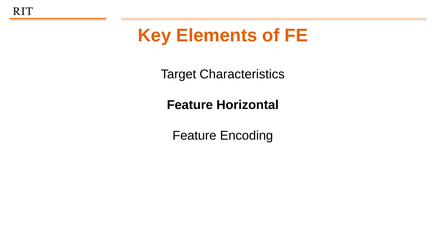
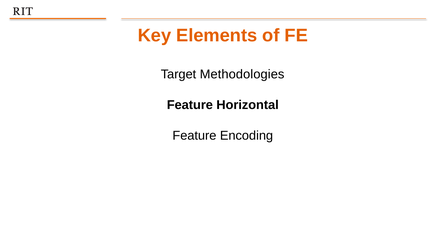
Characteristics: Characteristics -> Methodologies
